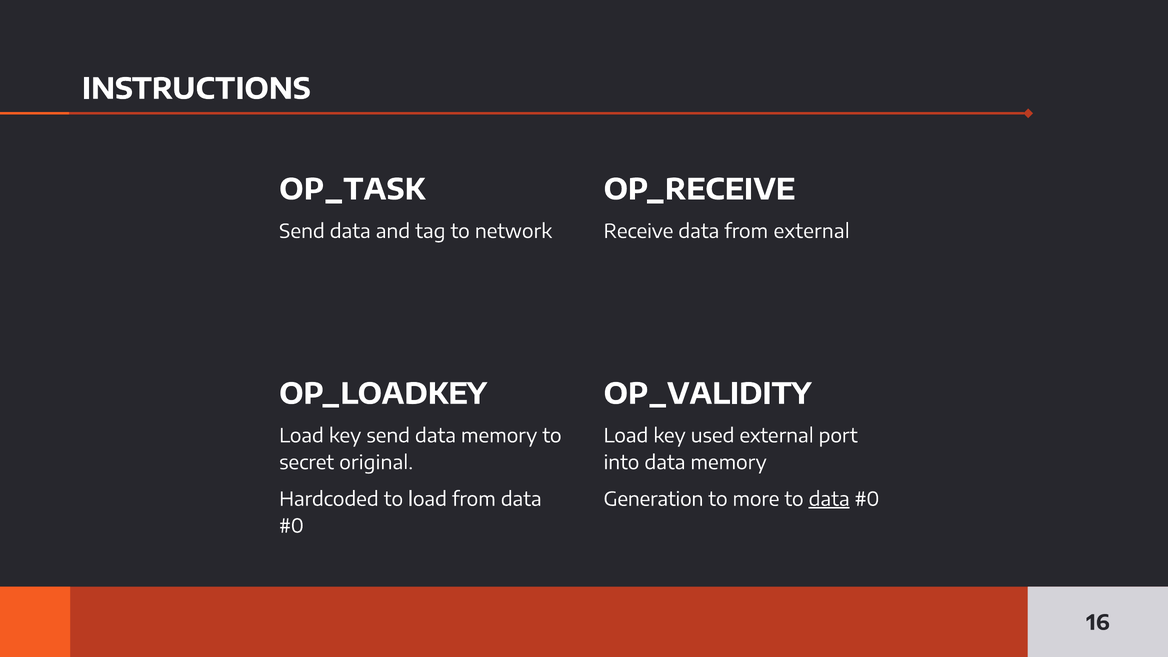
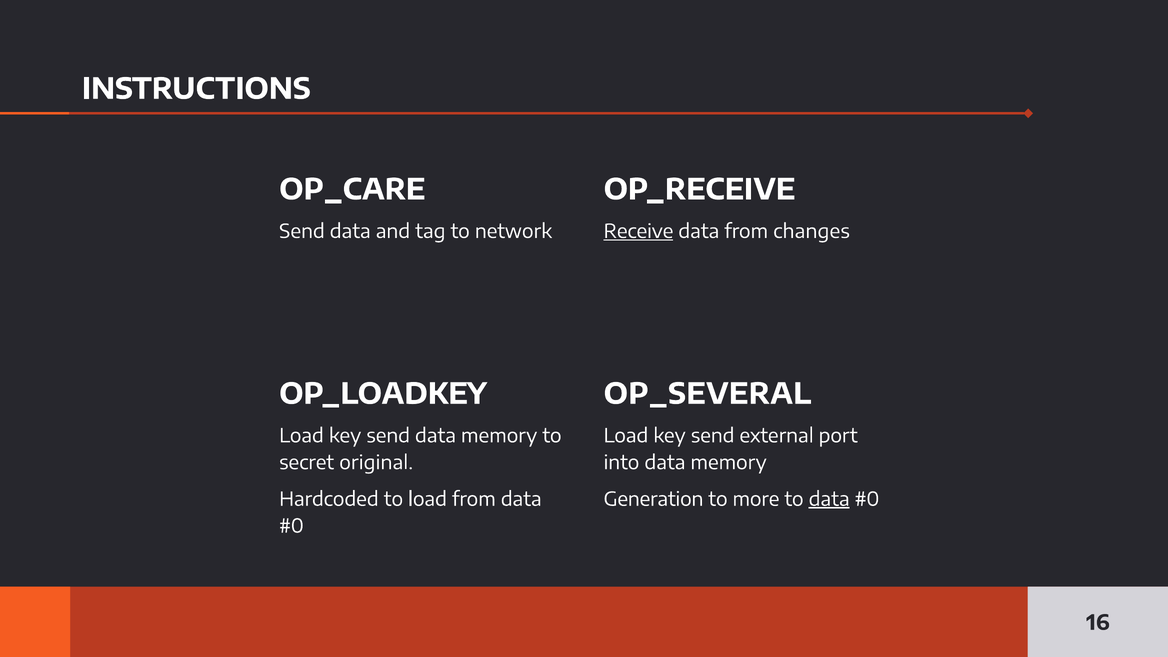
OP_TASK: OP_TASK -> OP_CARE
Receive underline: none -> present
from external: external -> changes
OP_VALIDITY: OP_VALIDITY -> OP_SEVERAL
used at (713, 436): used -> send
